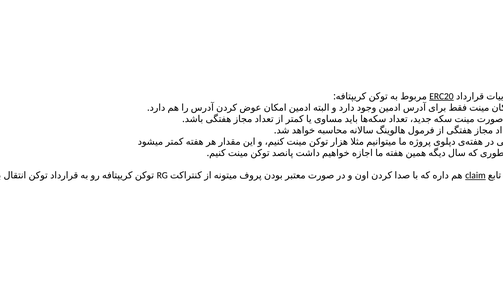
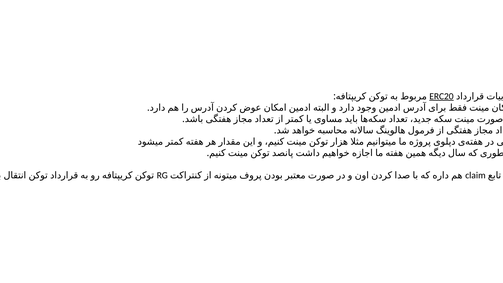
claim underline: present -> none
